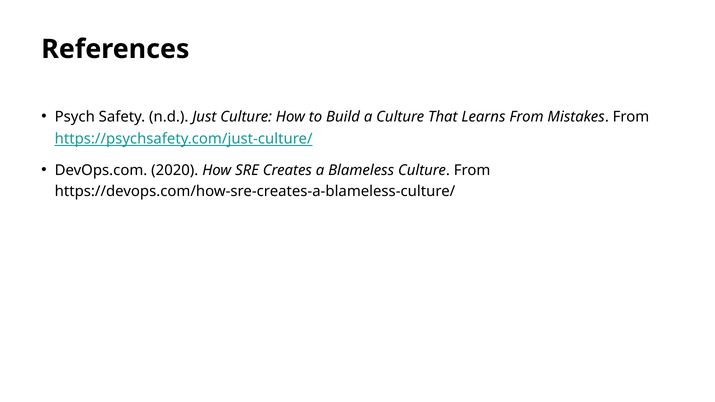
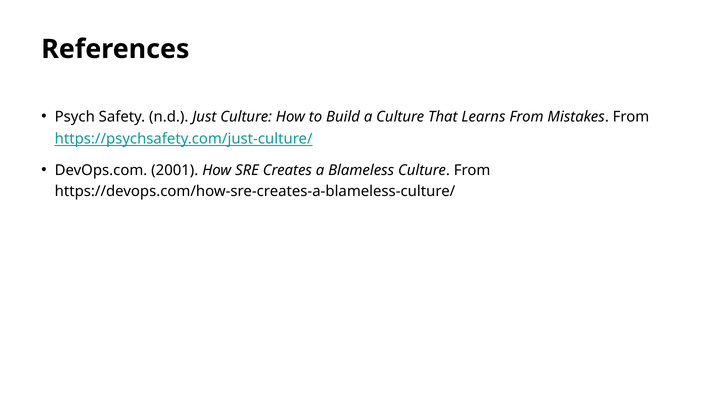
2020: 2020 -> 2001
